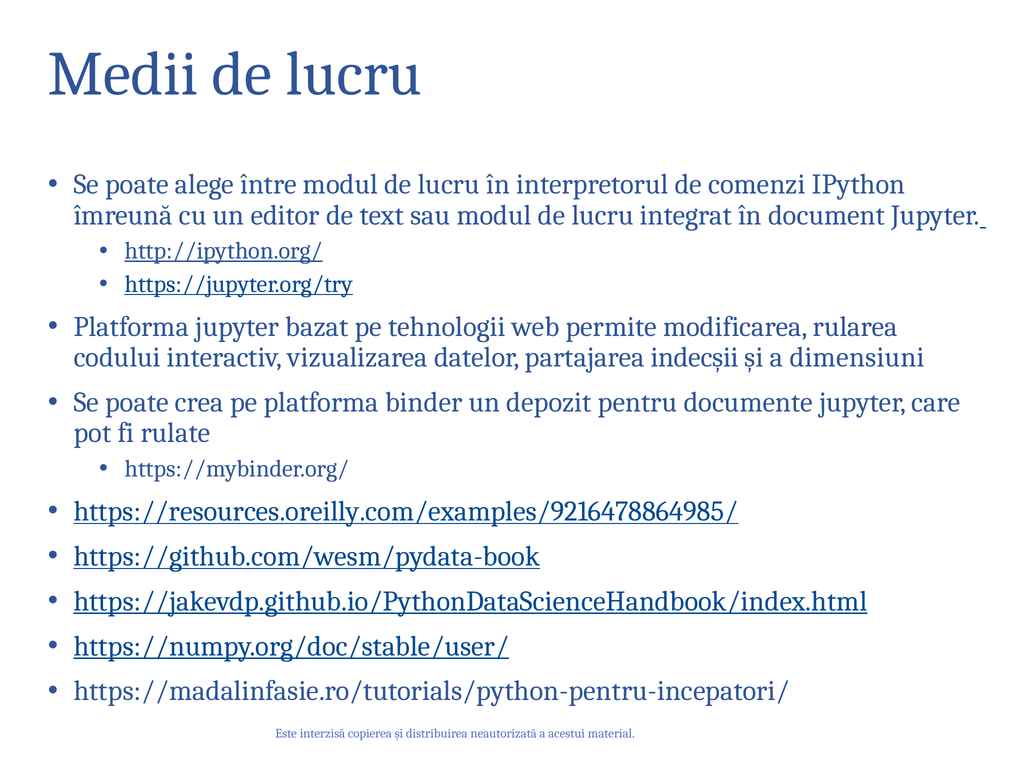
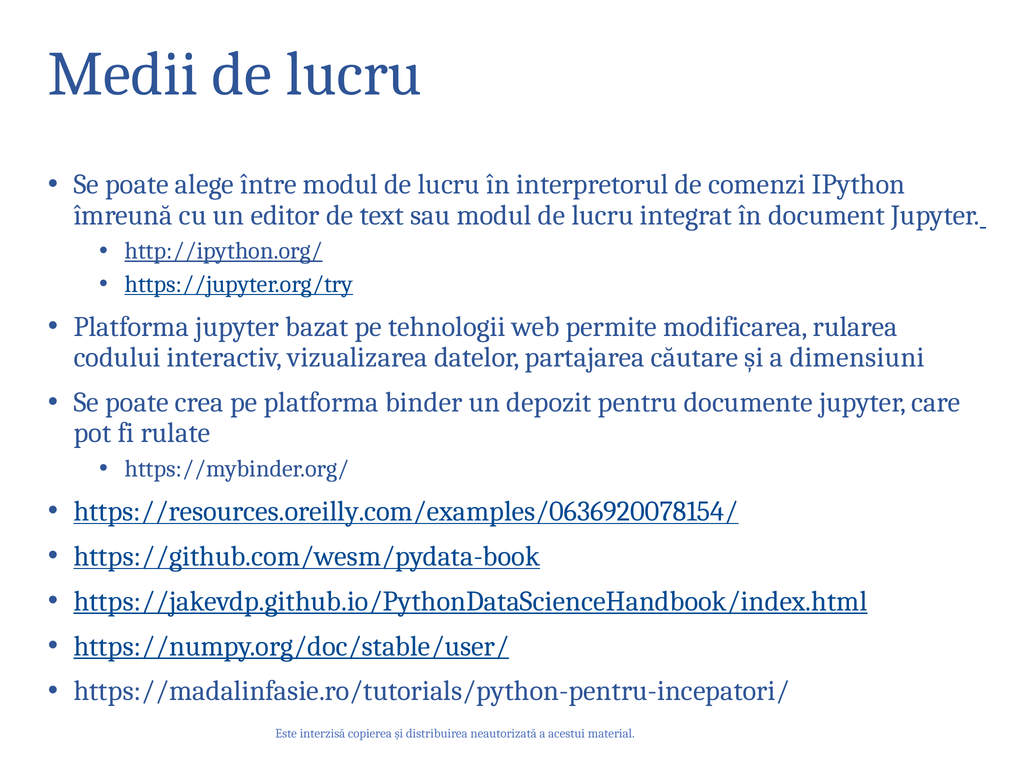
indecșii: indecșii -> căutare
https://resources.oreilly.com/examples/9216478864985/: https://resources.oreilly.com/examples/9216478864985/ -> https://resources.oreilly.com/examples/0636920078154/
